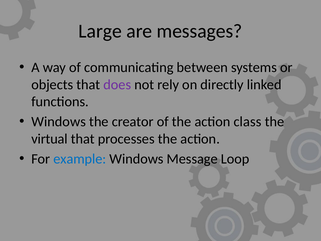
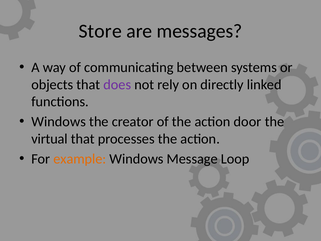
Large: Large -> Store
class: class -> door
example colour: blue -> orange
